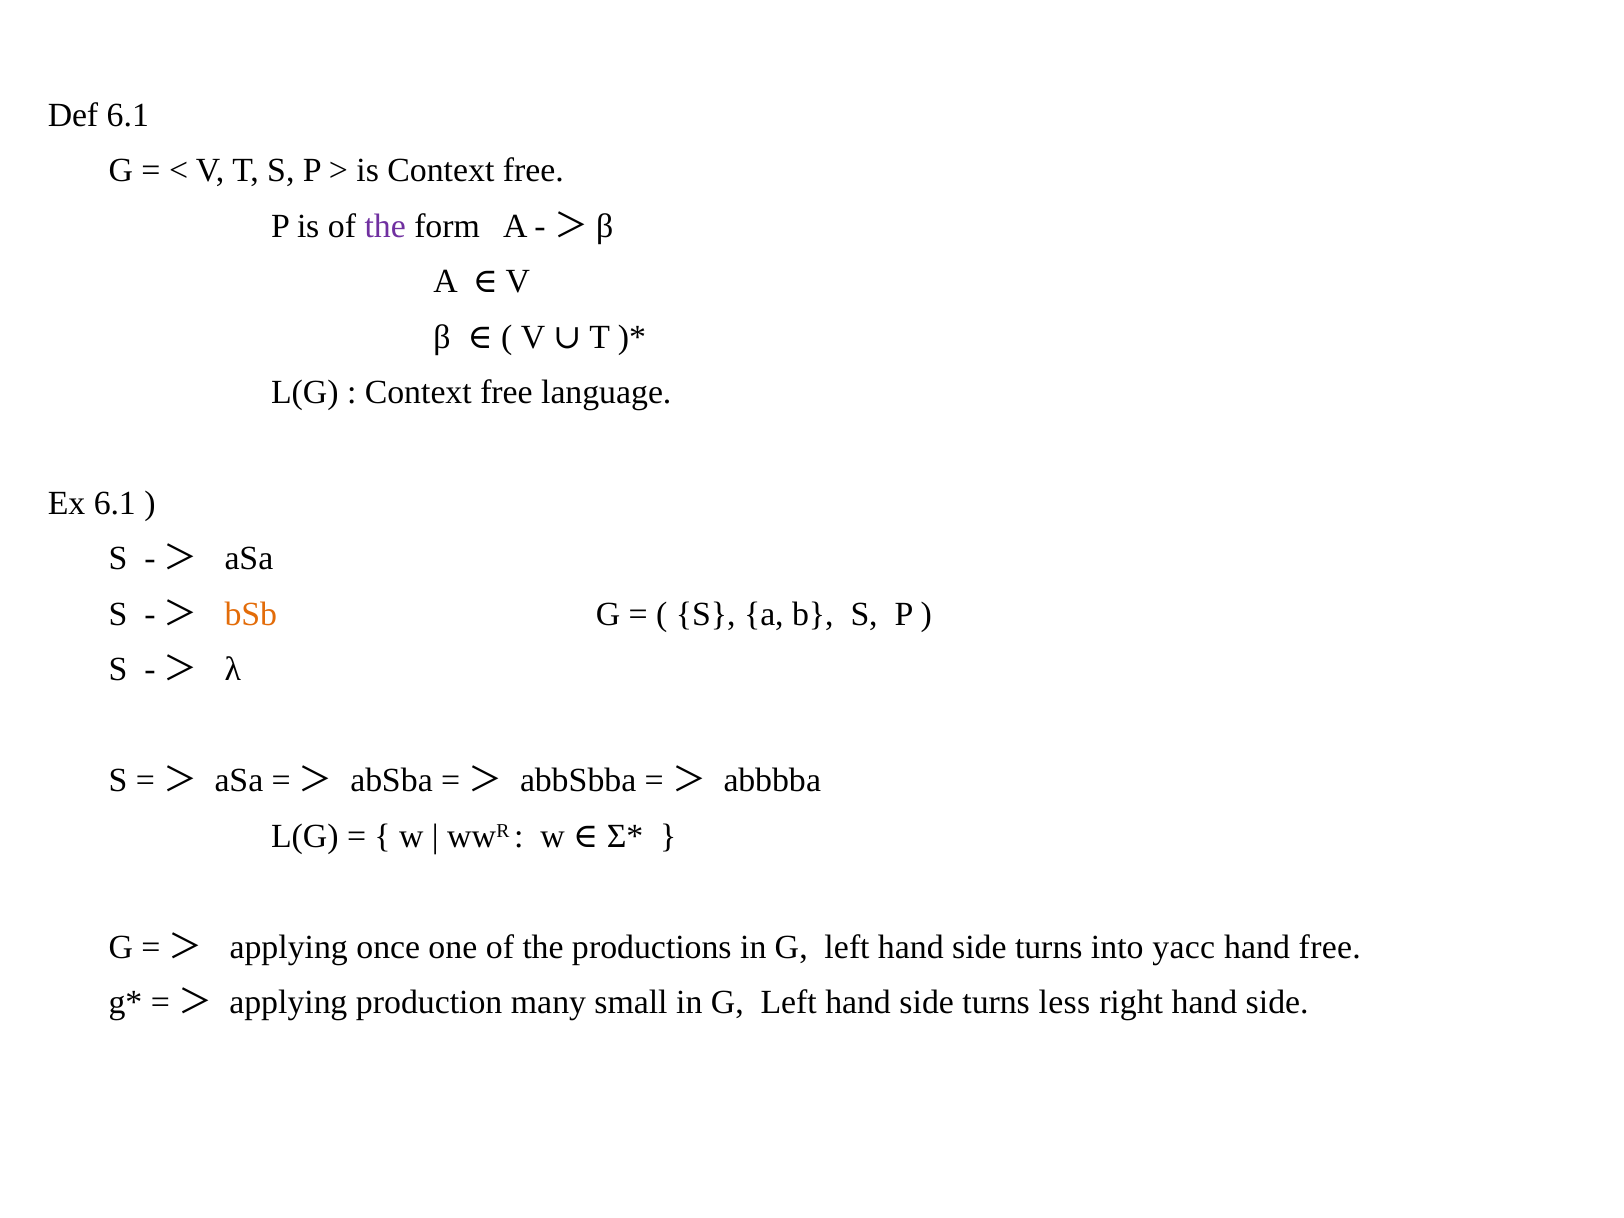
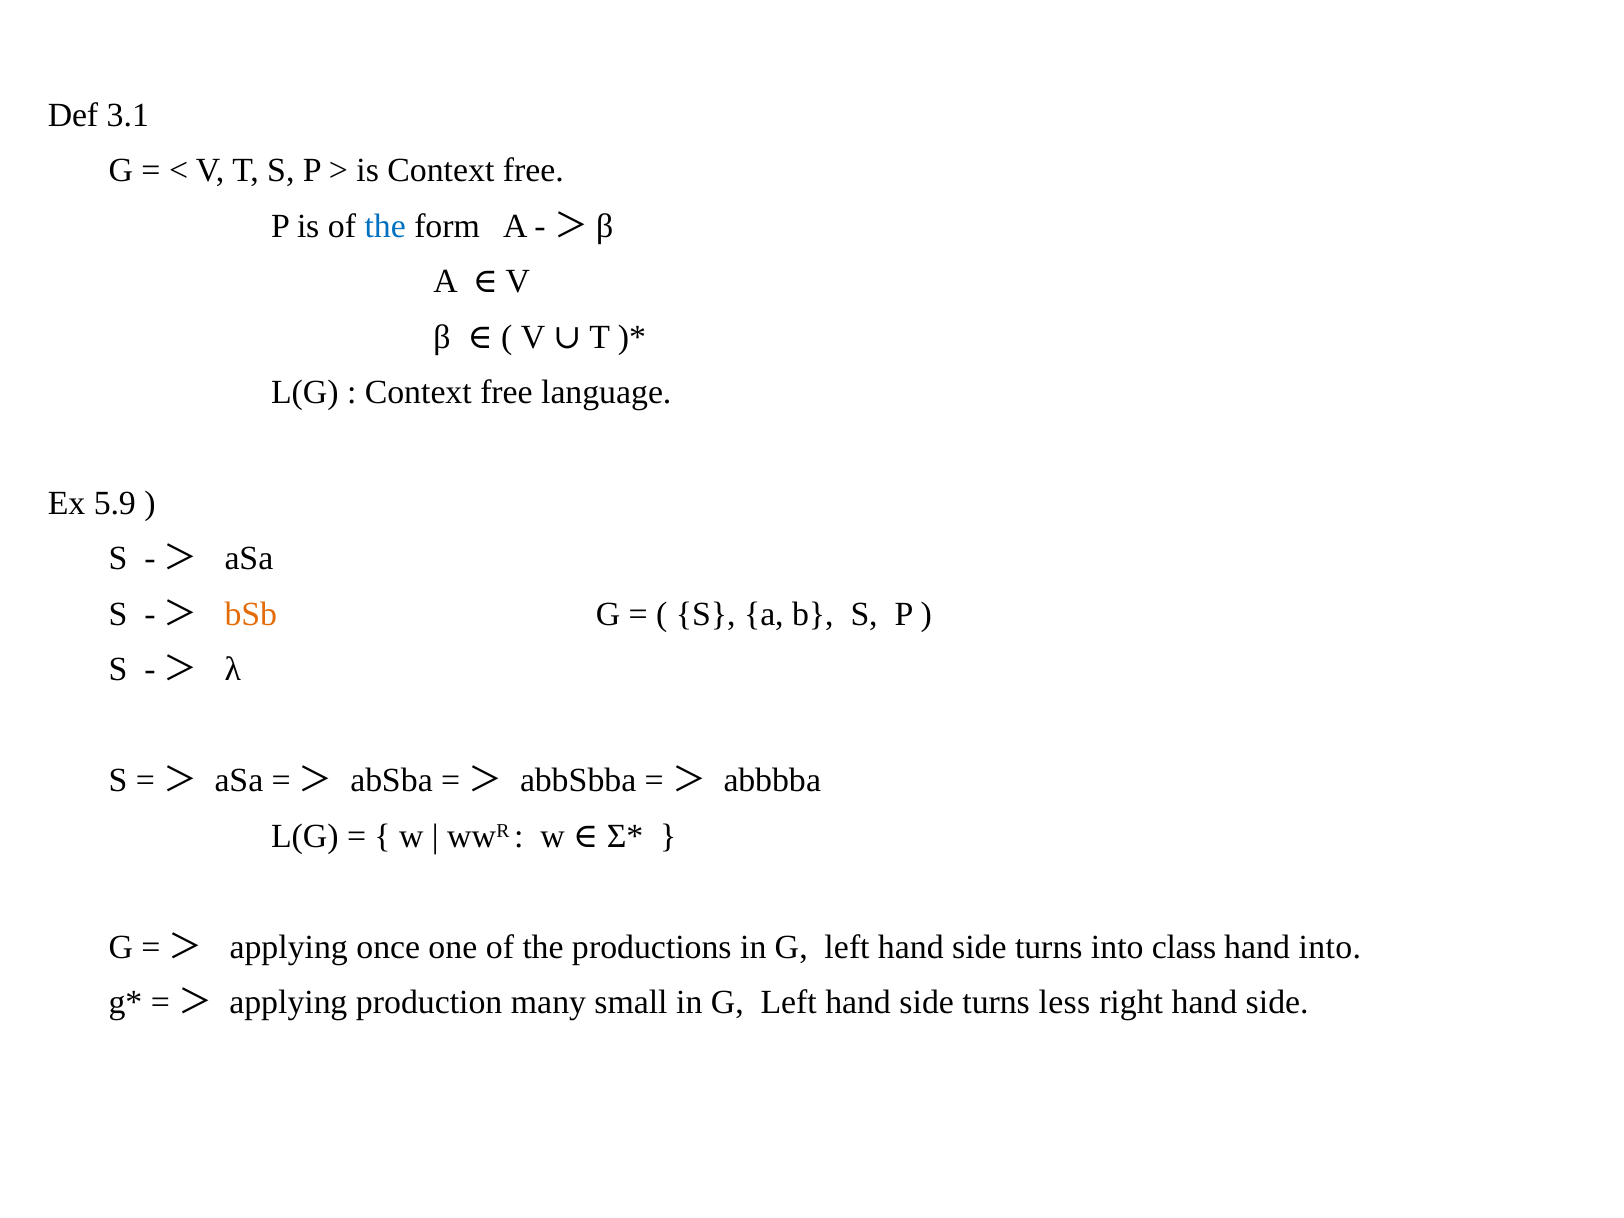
Def 6.1: 6.1 -> 3.1
the at (385, 226) colour: purple -> blue
Ex 6.1: 6.1 -> 5.9
yacc: yacc -> class
hand free: free -> into
